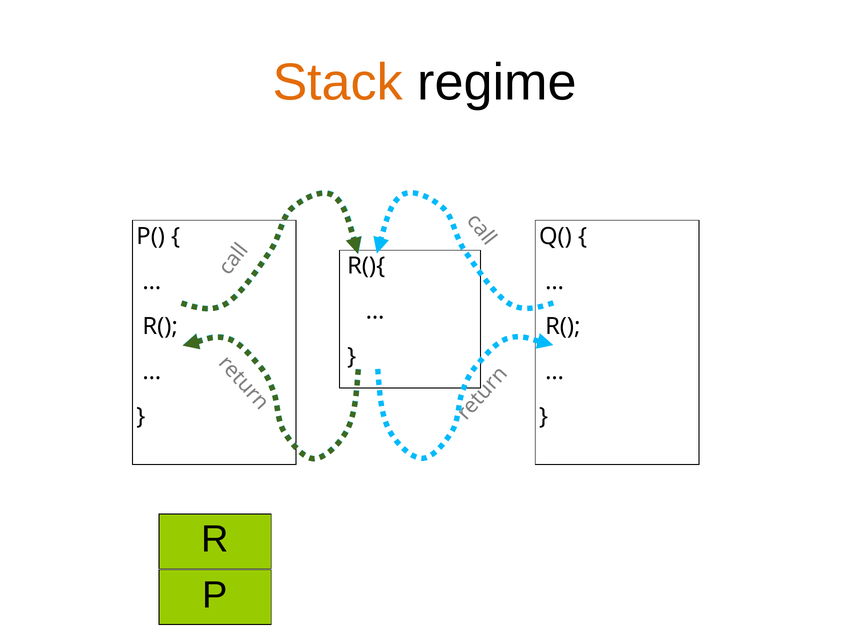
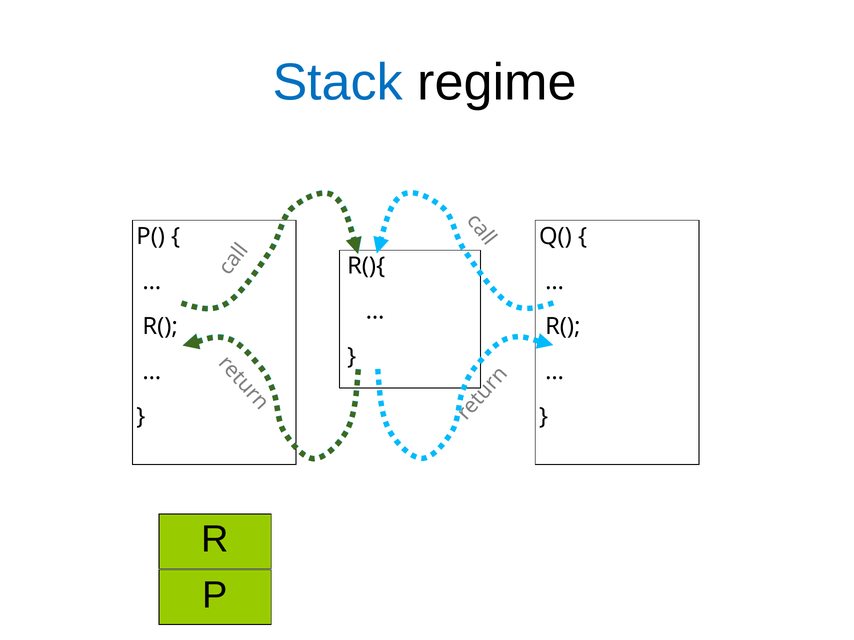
Stack colour: orange -> blue
